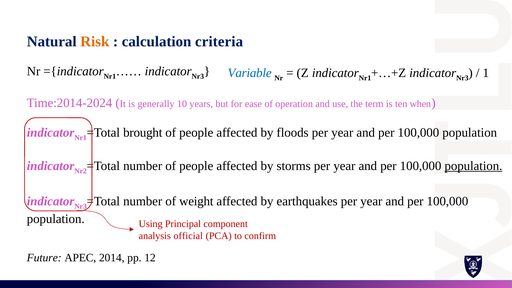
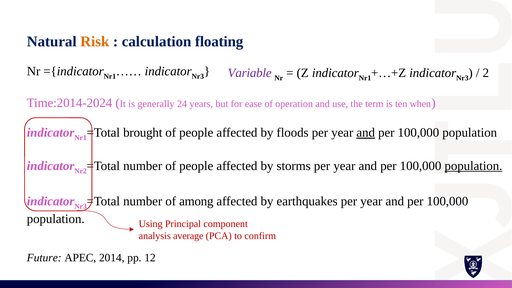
criteria: criteria -> floating
Variable colour: blue -> purple
1: 1 -> 2
10: 10 -> 24
and at (366, 133) underline: none -> present
weight: weight -> among
official: official -> average
